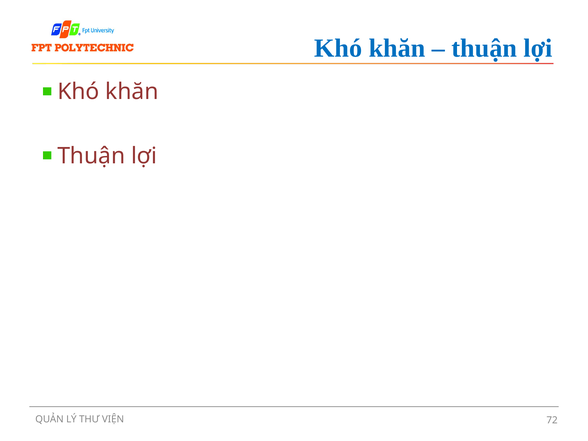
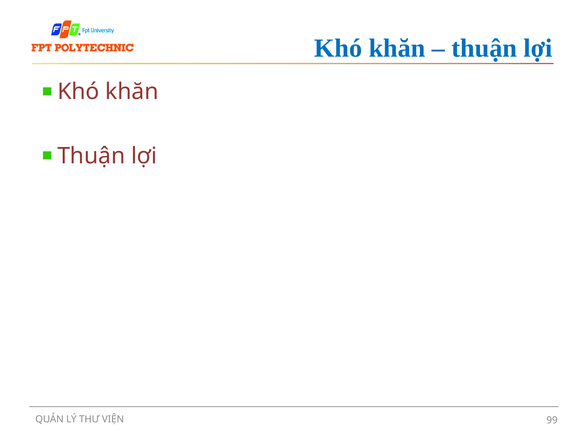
72: 72 -> 99
